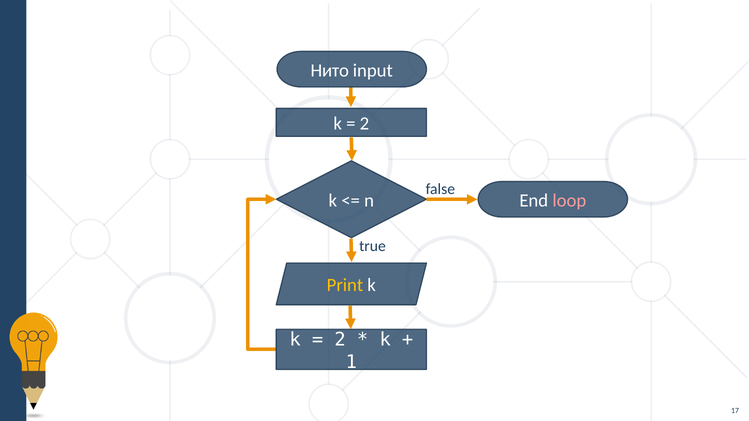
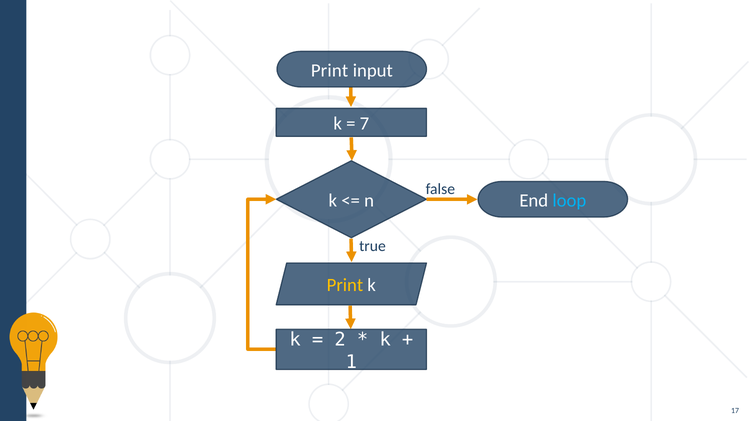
Нито at (330, 70): Нито -> Print
2 at (364, 124): 2 -> 7
loop colour: pink -> light blue
